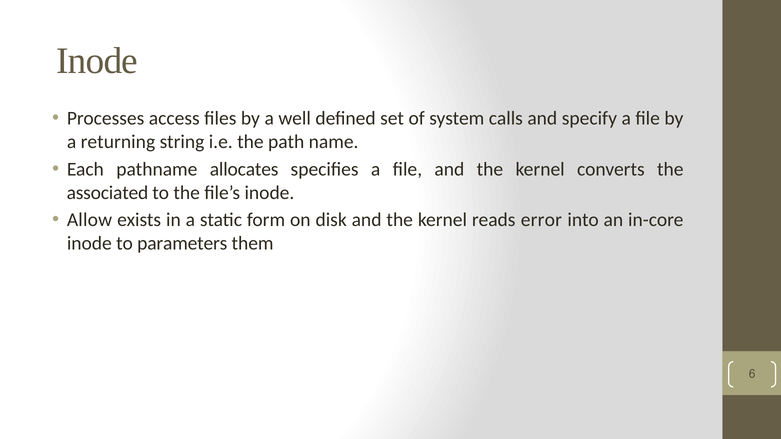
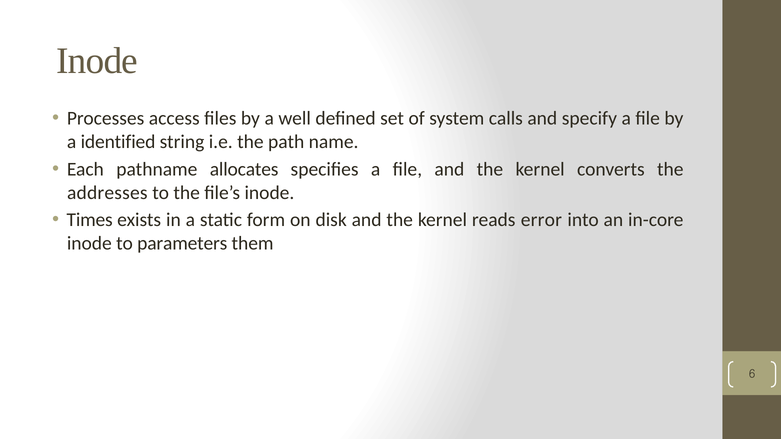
returning: returning -> identified
associated: associated -> addresses
Allow: Allow -> Times
